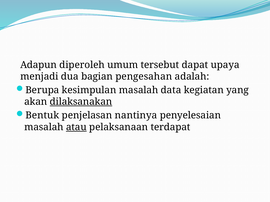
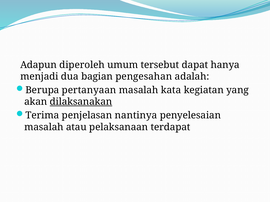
upaya: upaya -> hanya
kesimpulan: kesimpulan -> pertanyaan
data: data -> kata
Bentuk: Bentuk -> Terima
atau underline: present -> none
